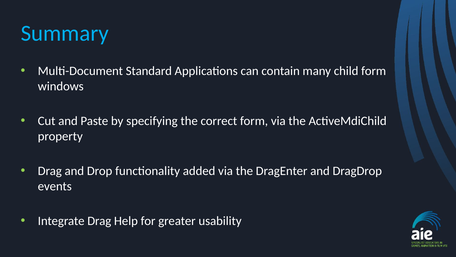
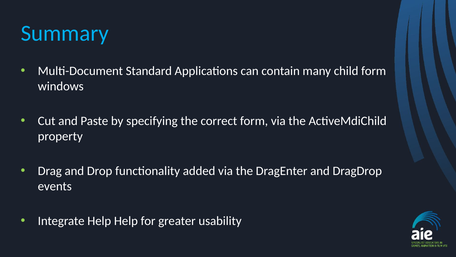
Integrate Drag: Drag -> Help
